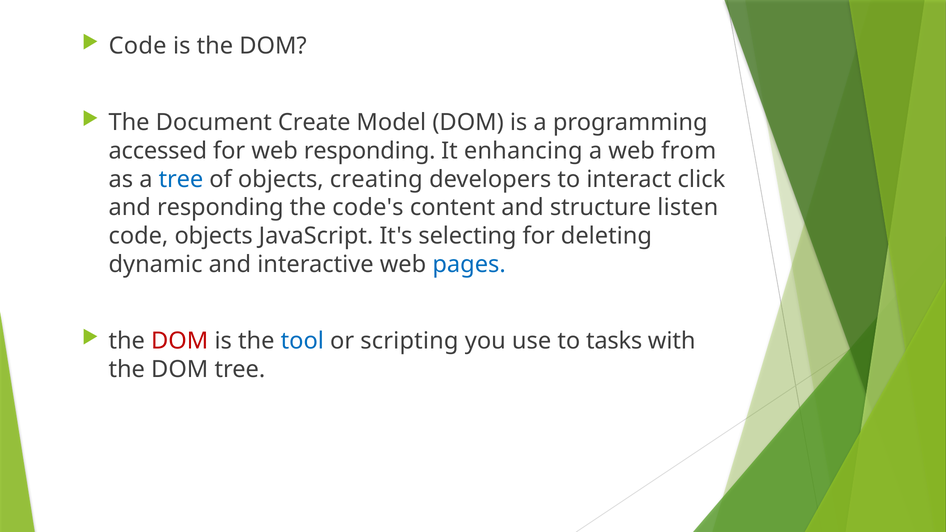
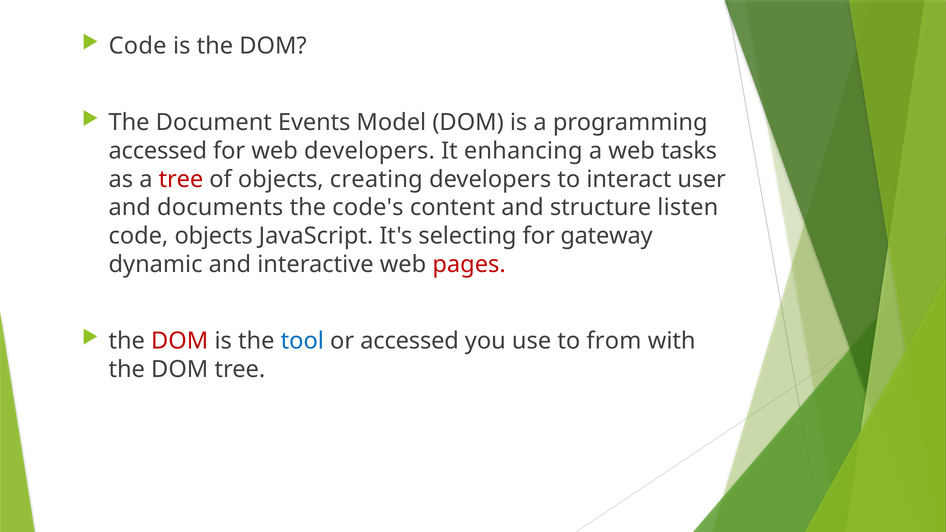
Create: Create -> Events
web responding: responding -> developers
from: from -> tasks
tree at (181, 179) colour: blue -> red
click: click -> user
and responding: responding -> documents
deleting: deleting -> gateway
pages colour: blue -> red
or scripting: scripting -> accessed
tasks: tasks -> from
